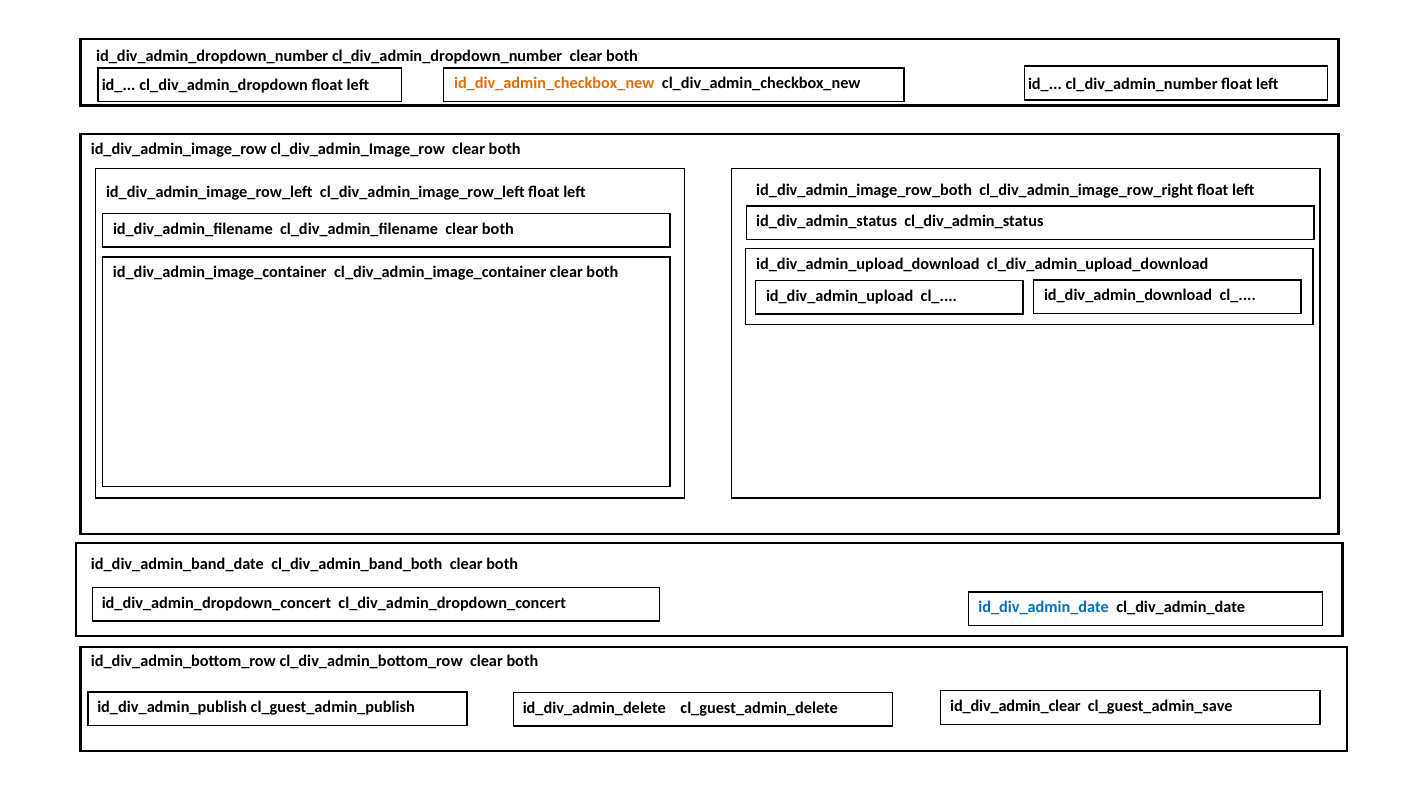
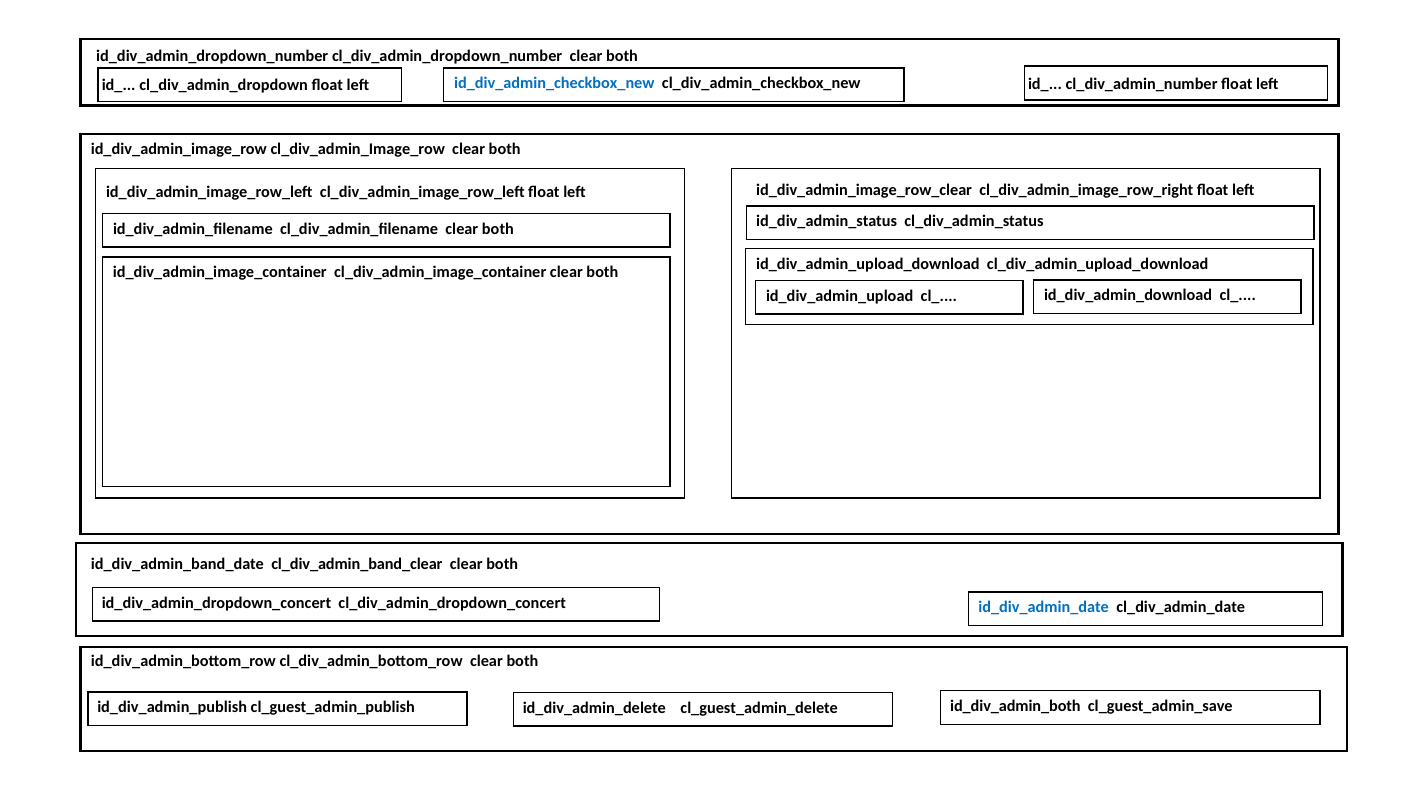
id_div_admin_checkbox_new colour: orange -> blue
id_div_admin_image_row_both: id_div_admin_image_row_both -> id_div_admin_image_row_clear
cl_div_admin_band_both: cl_div_admin_band_both -> cl_div_admin_band_clear
id_div_admin_clear: id_div_admin_clear -> id_div_admin_both
